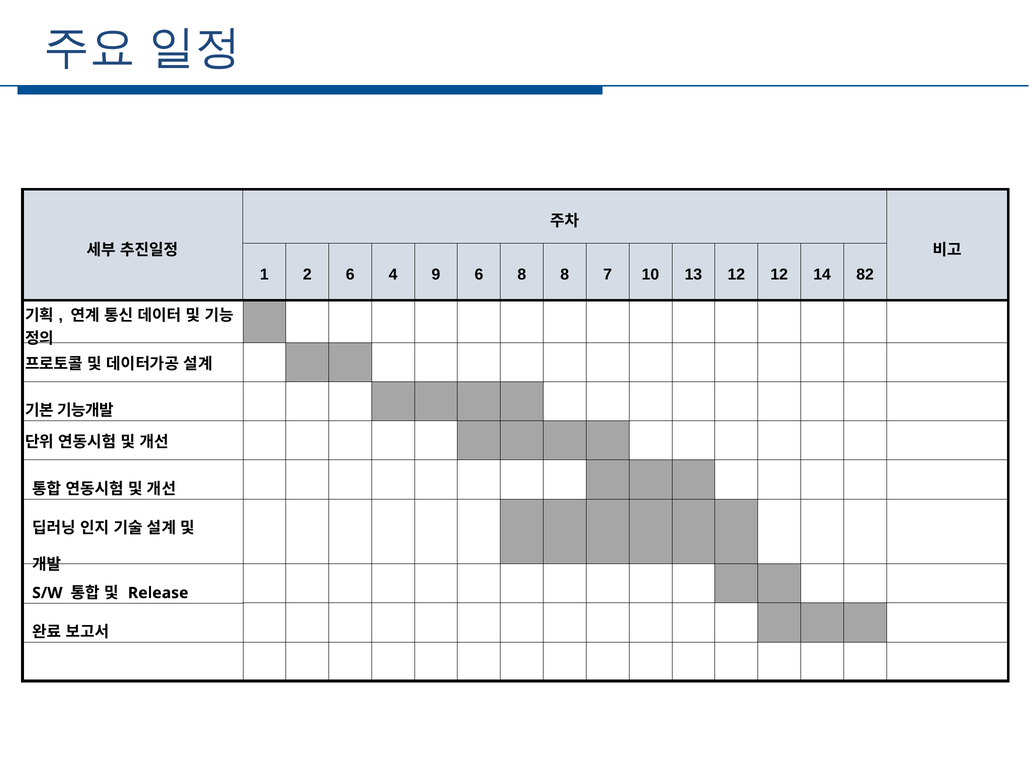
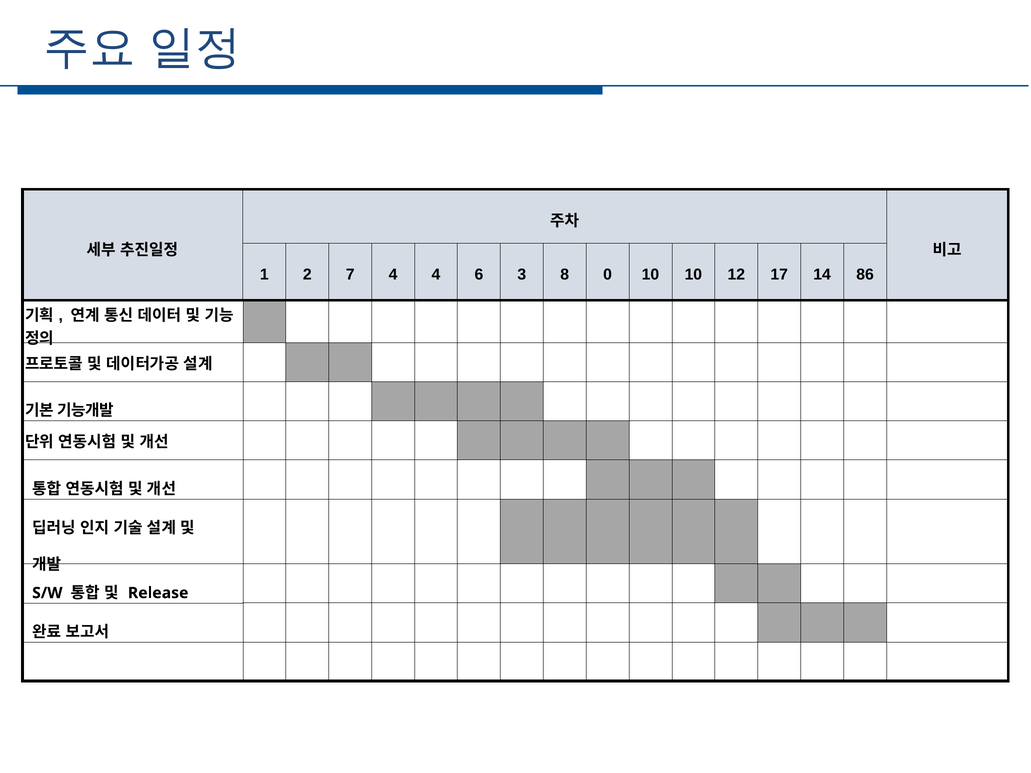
2 6: 6 -> 7
4 9: 9 -> 4
6 8: 8 -> 3
7: 7 -> 0
10 13: 13 -> 10
12 12: 12 -> 17
82: 82 -> 86
